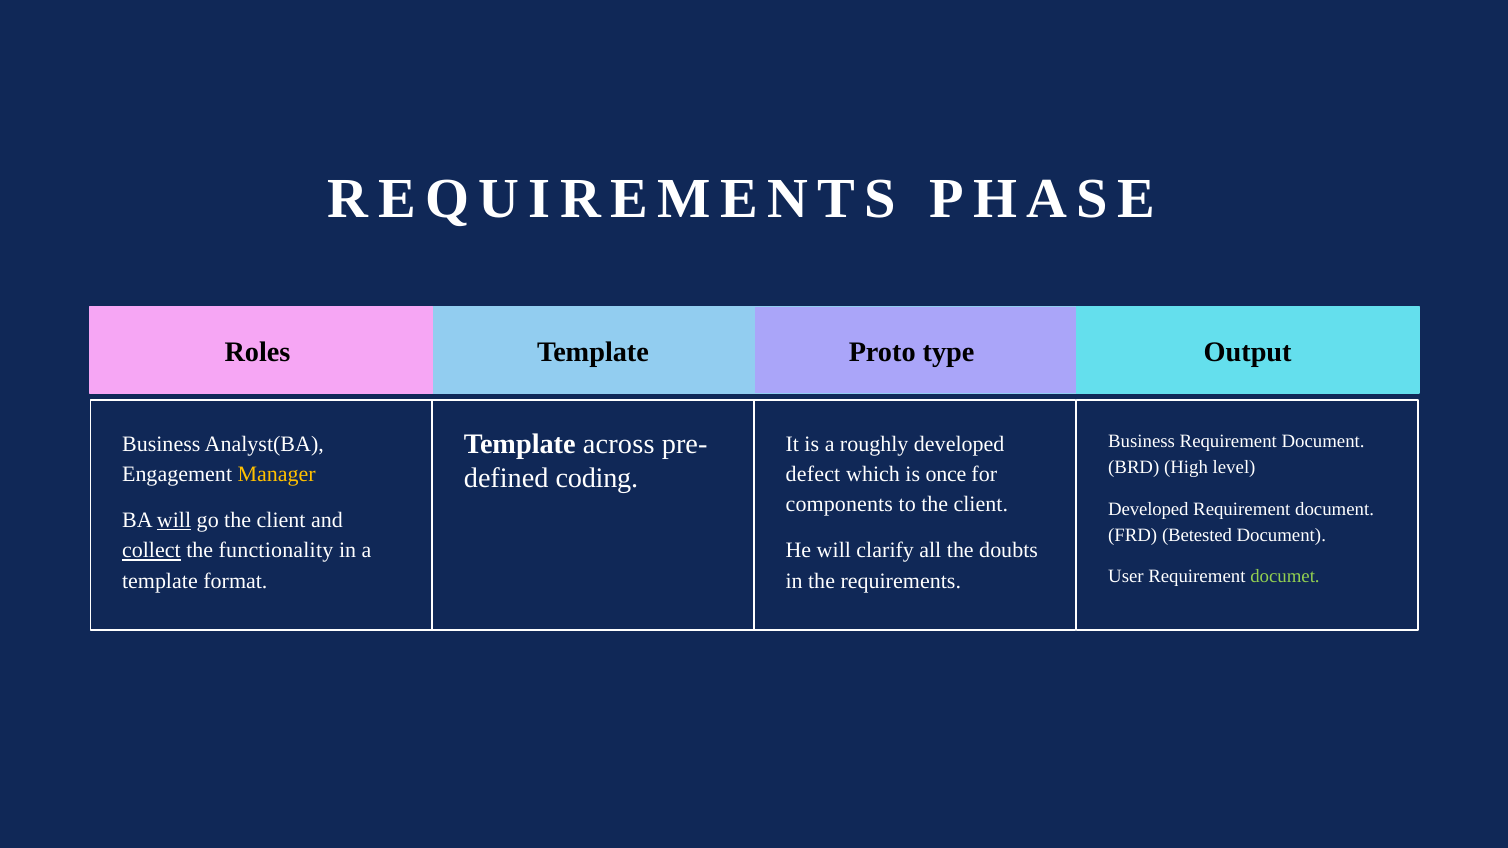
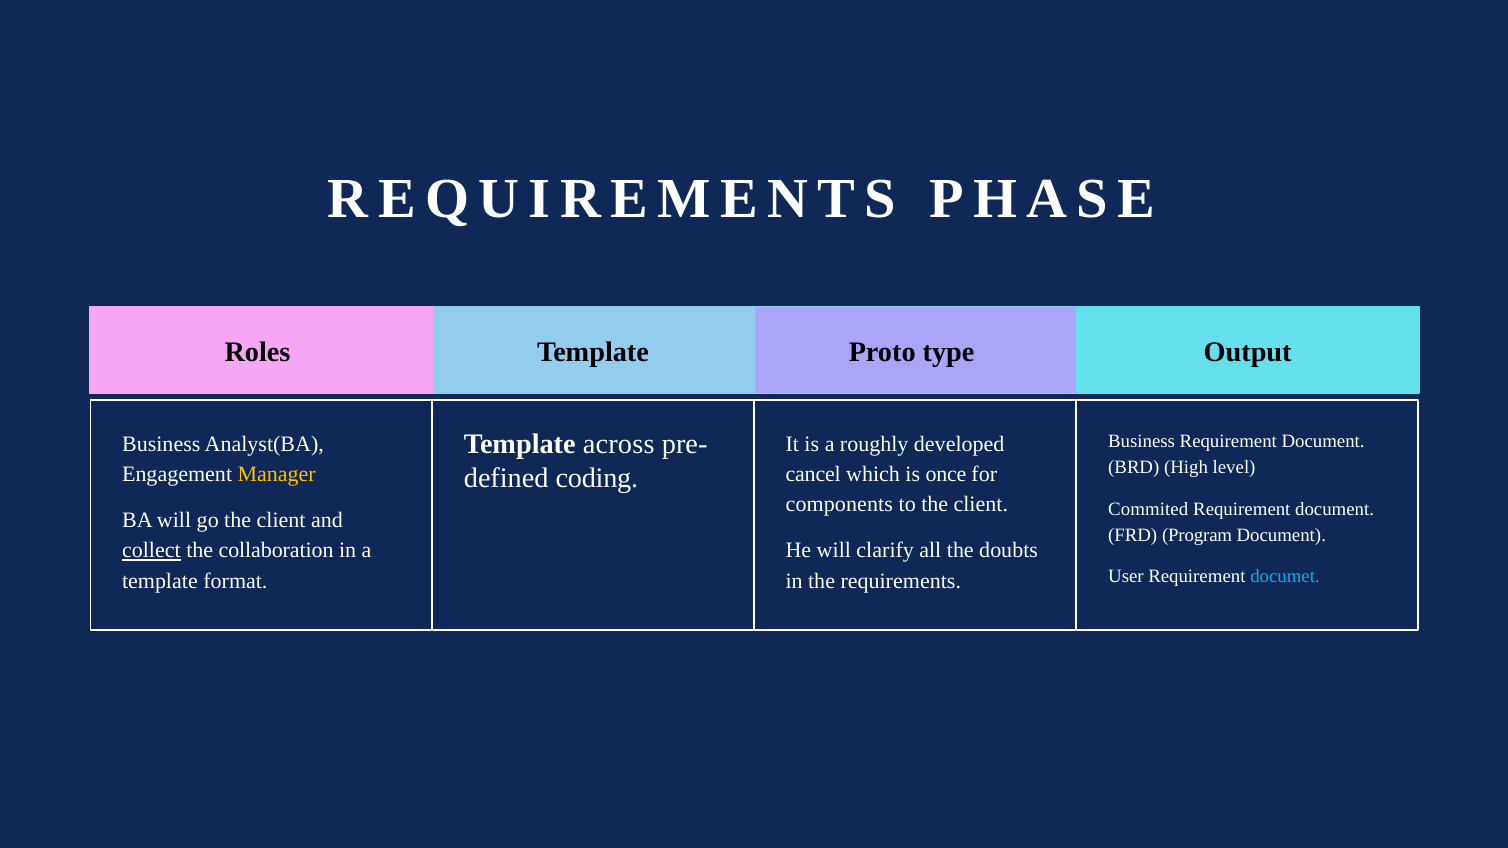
defect: defect -> cancel
Developed at (1148, 509): Developed -> Commited
will at (174, 520) underline: present -> none
Betested: Betested -> Program
functionality: functionality -> collaboration
documet colour: light green -> light blue
